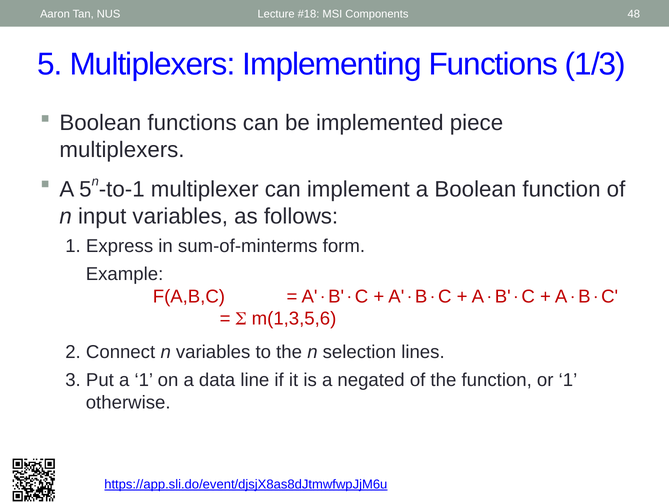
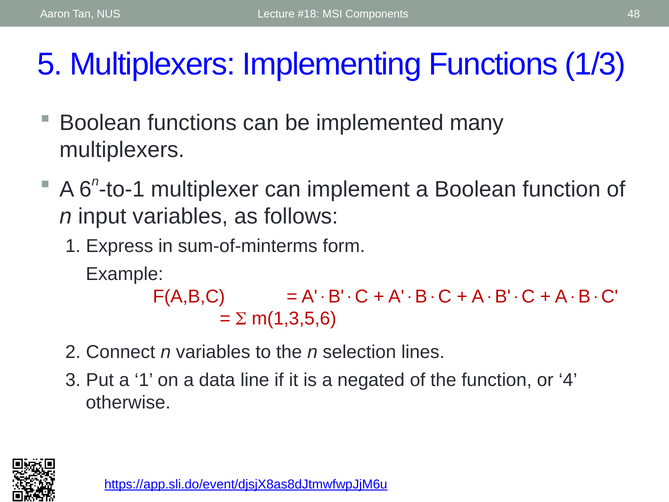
piece: piece -> many
A 5: 5 -> 6
or 1: 1 -> 4
